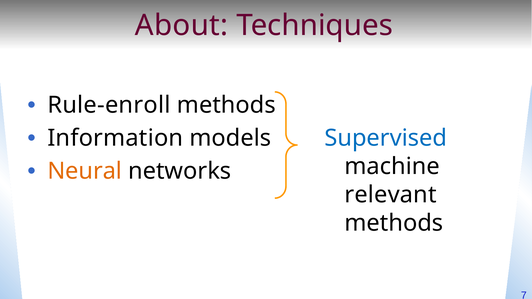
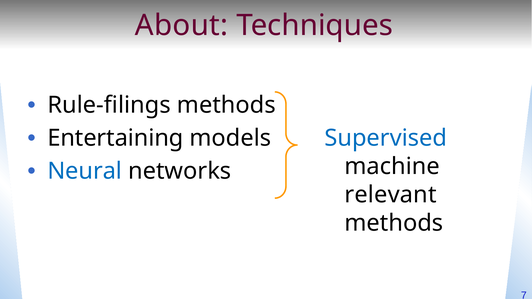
Rule-enroll: Rule-enroll -> Rule-filings
Information: Information -> Entertaining
Neural colour: orange -> blue
